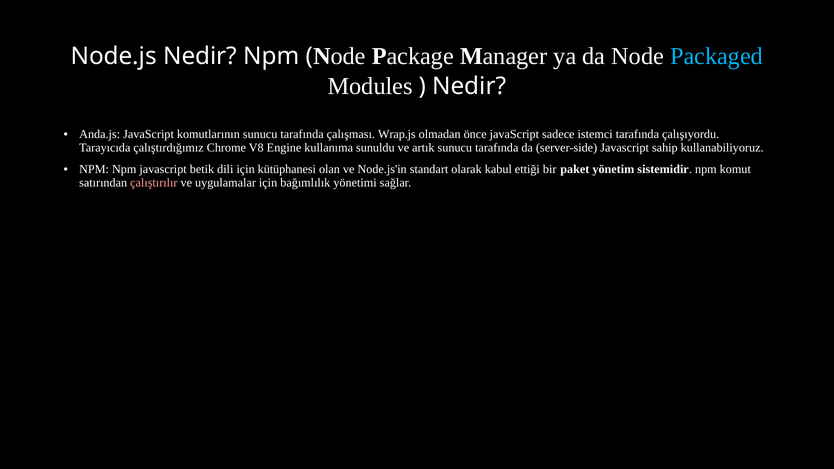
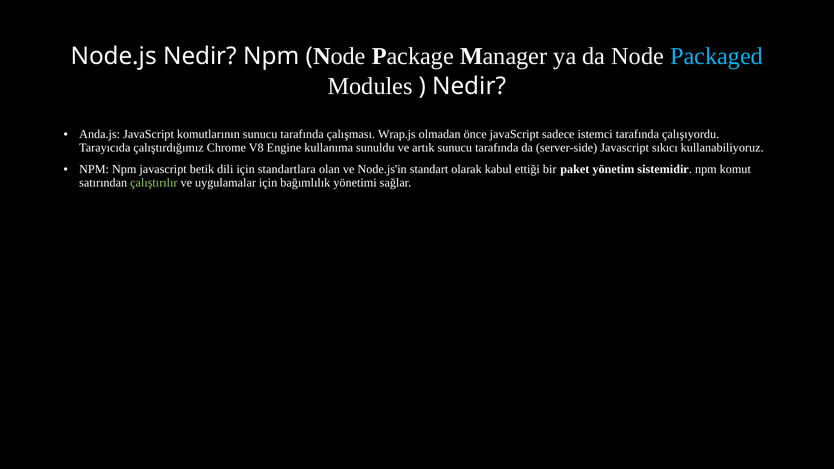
sahip: sahip -> sıkıcı
kütüphanesi: kütüphanesi -> standartlara
çalıştırılır colour: pink -> light green
